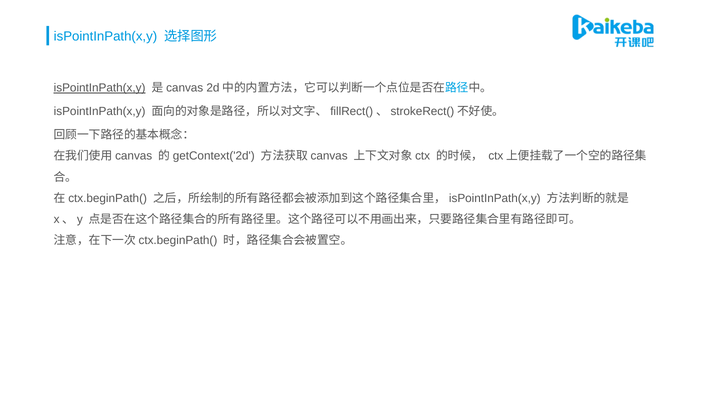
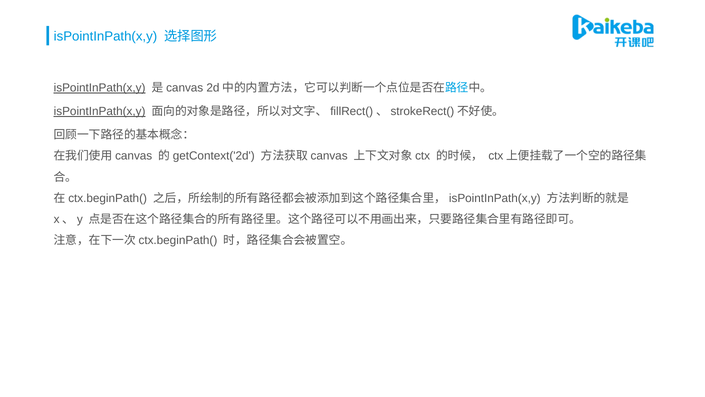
isPointInPath(x,y at (100, 111) underline: none -> present
